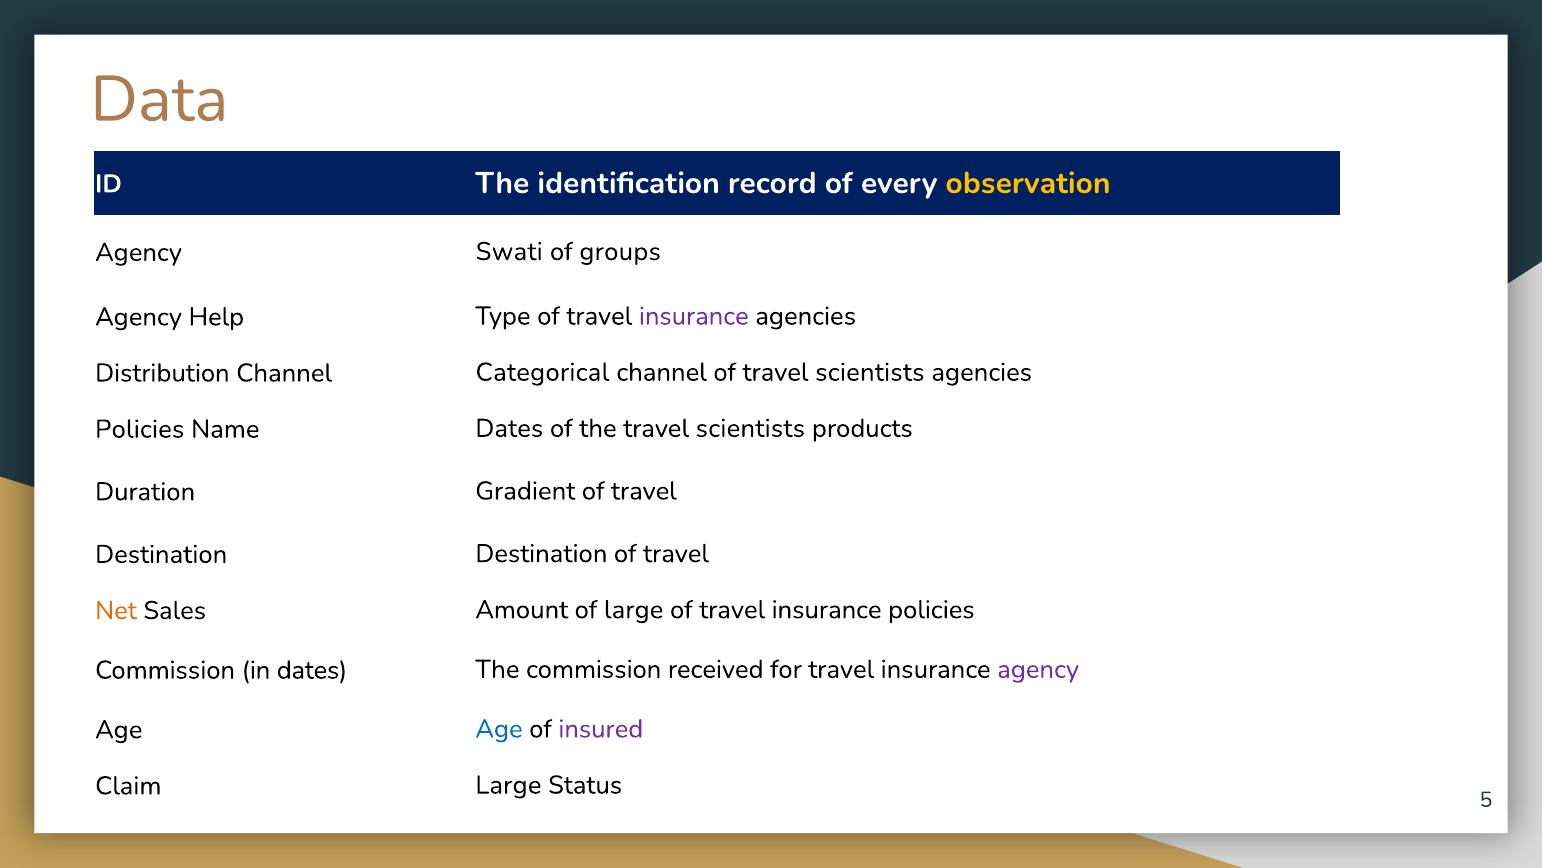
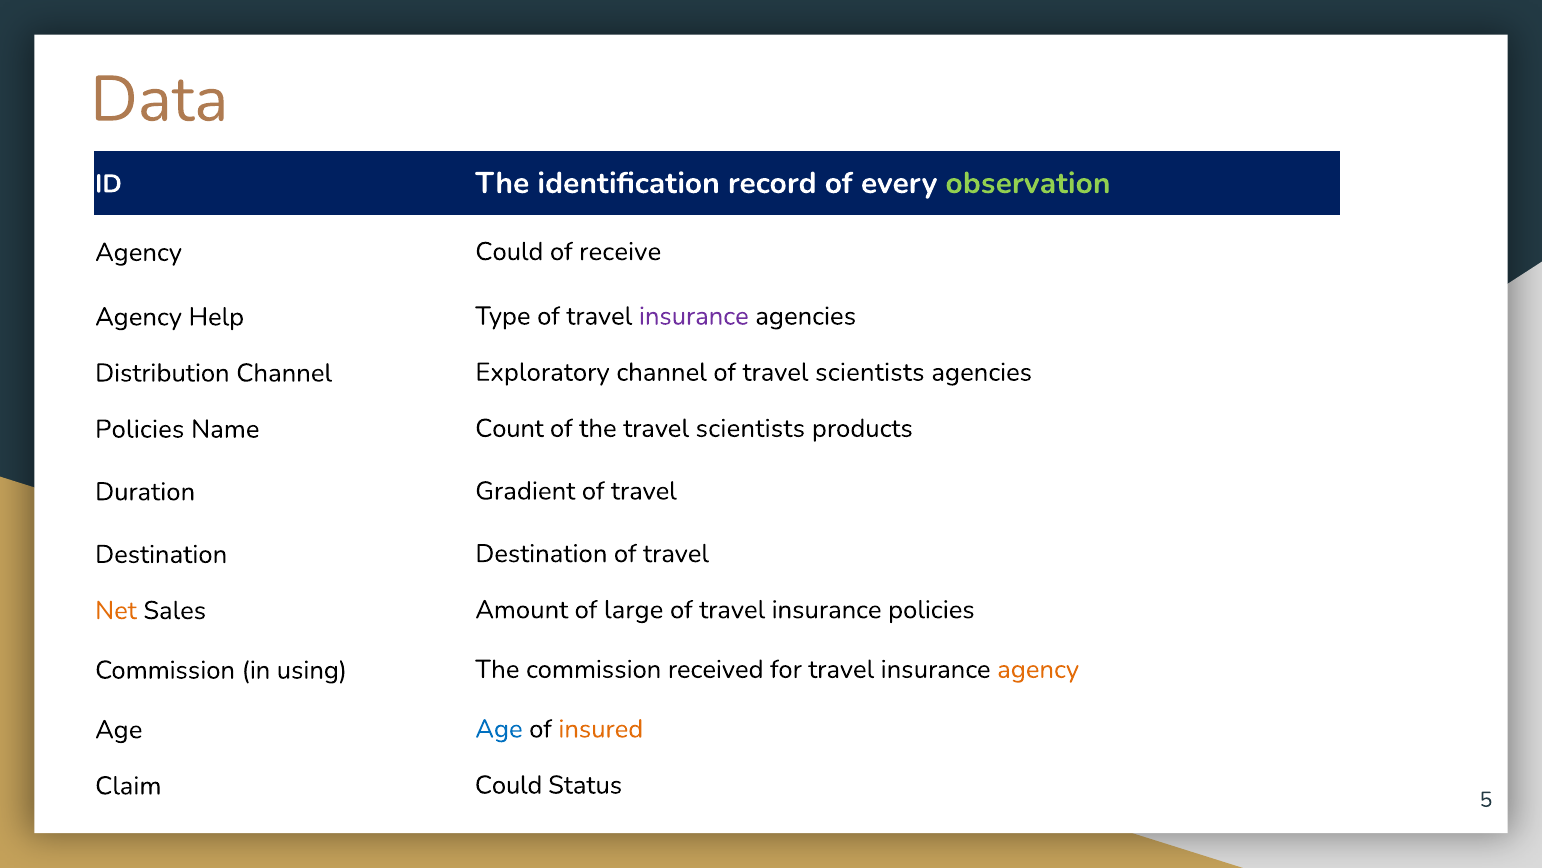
observation colour: yellow -> light green
Agency Swati: Swati -> Could
groups: groups -> receive
Categorical: Categorical -> Exploratory
Name Dates: Dates -> Count
in dates: dates -> using
agency at (1038, 669) colour: purple -> orange
insured colour: purple -> orange
Claim Large: Large -> Could
